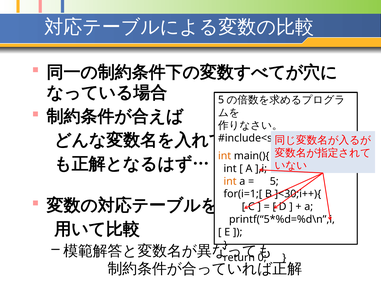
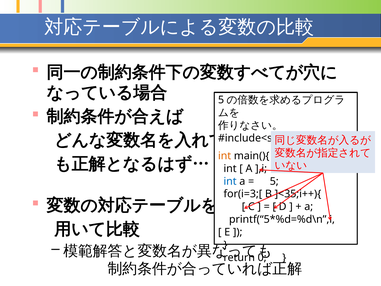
int at (230, 181) colour: orange -> blue
for(i=1;[: for(i=1;[ -> for(i=3;[
]<30;i++){: ]<30;i++){ -> ]<35;i++){
